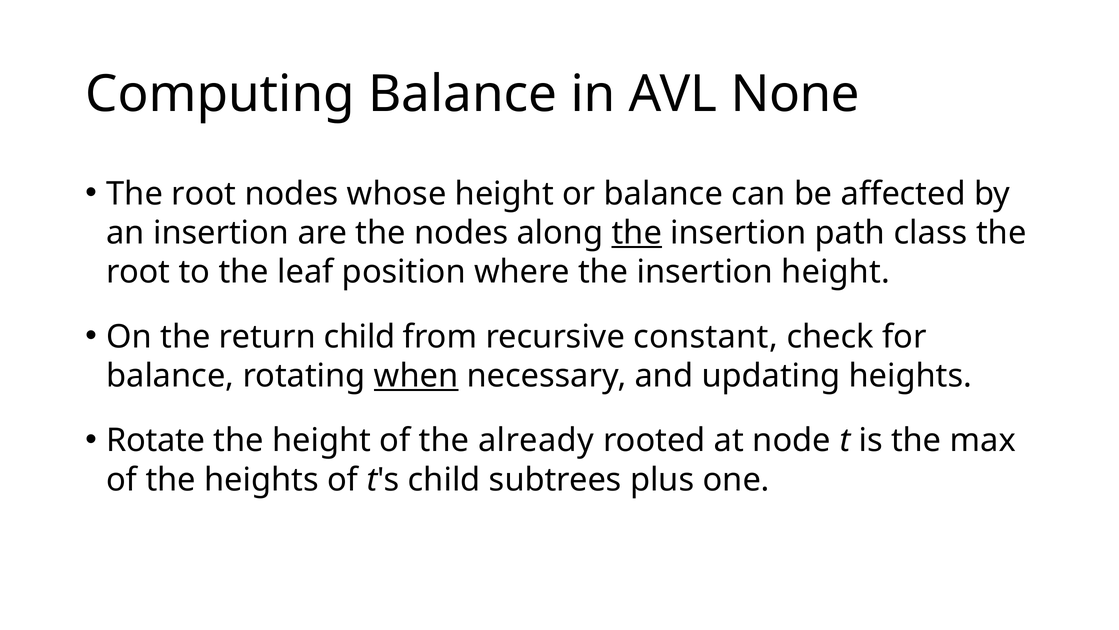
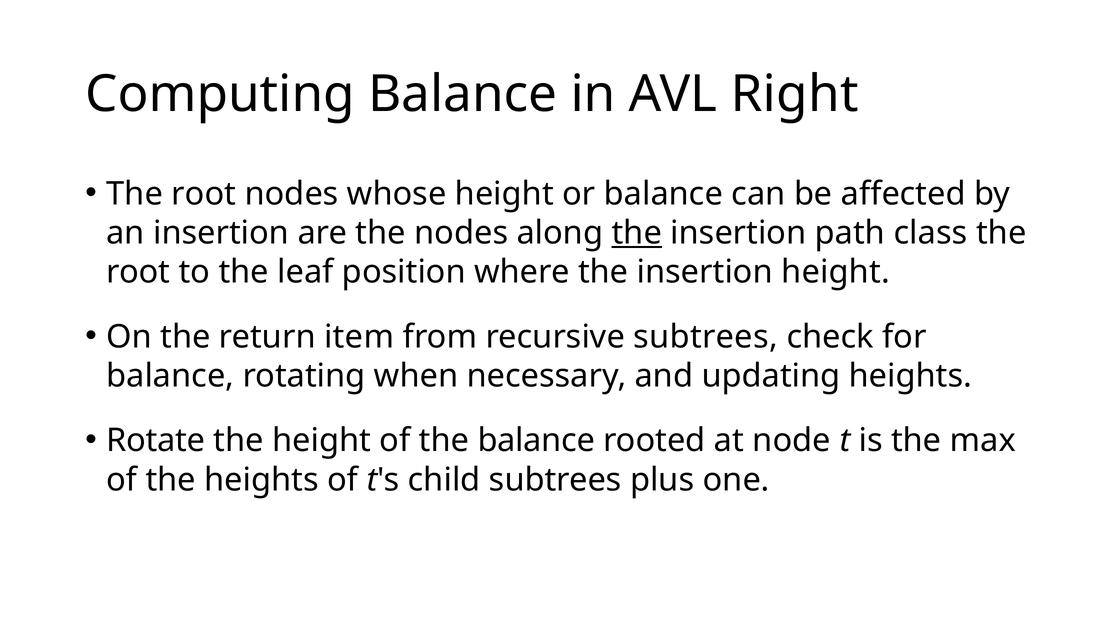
None: None -> Right
return child: child -> item
recursive constant: constant -> subtrees
when underline: present -> none
the already: already -> balance
